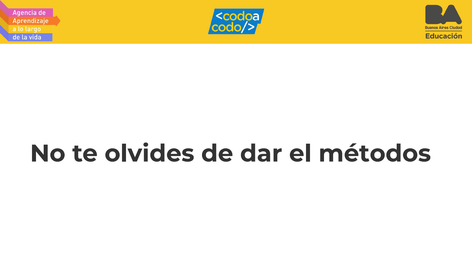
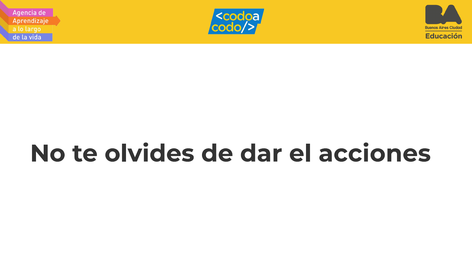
métodos: métodos -> acciones
